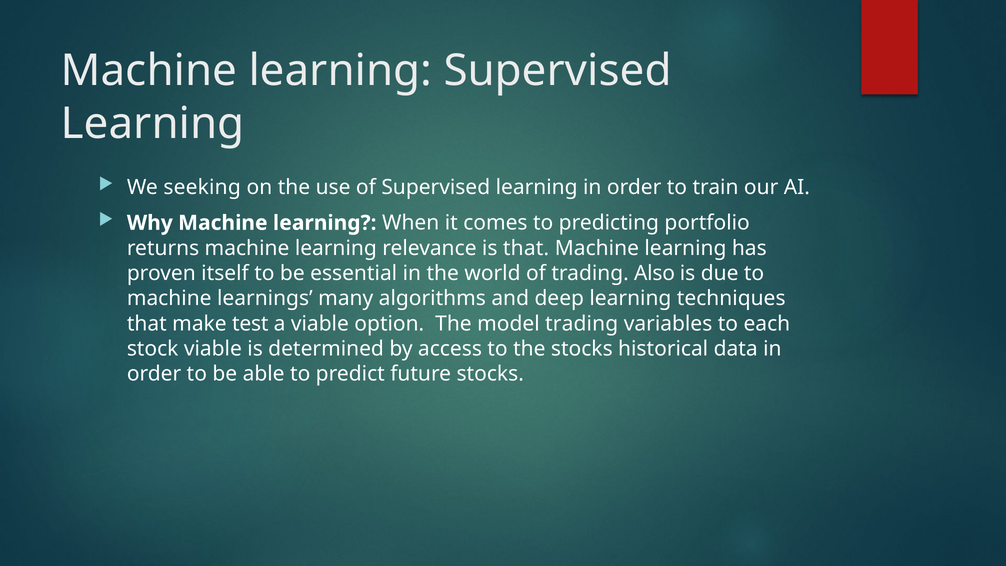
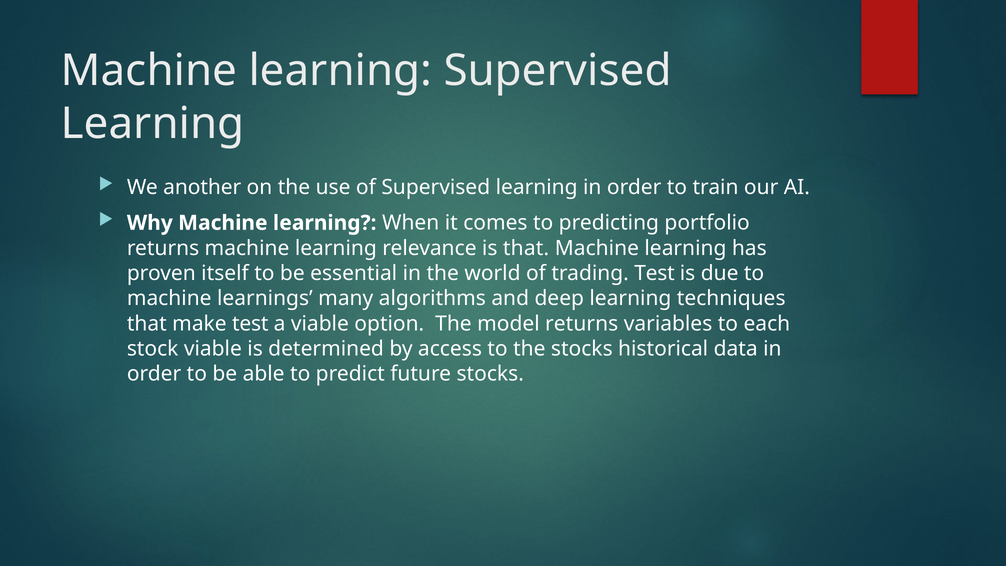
seeking: seeking -> another
trading Also: Also -> Test
model trading: trading -> returns
